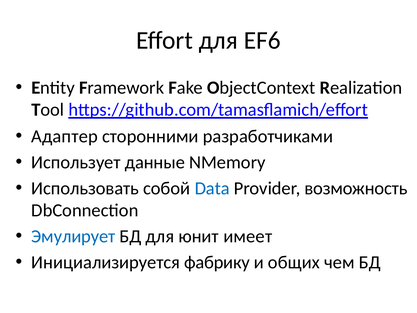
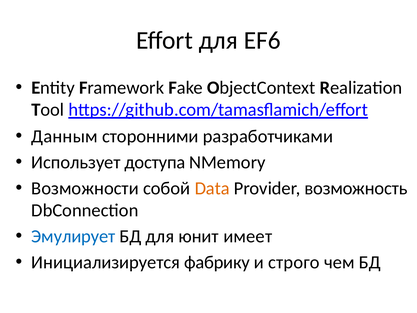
Адаптер: Адаптер -> Данным
данные: данные -> доступа
Использовать: Использовать -> Возможности
Data colour: blue -> orange
общих: общих -> строго
